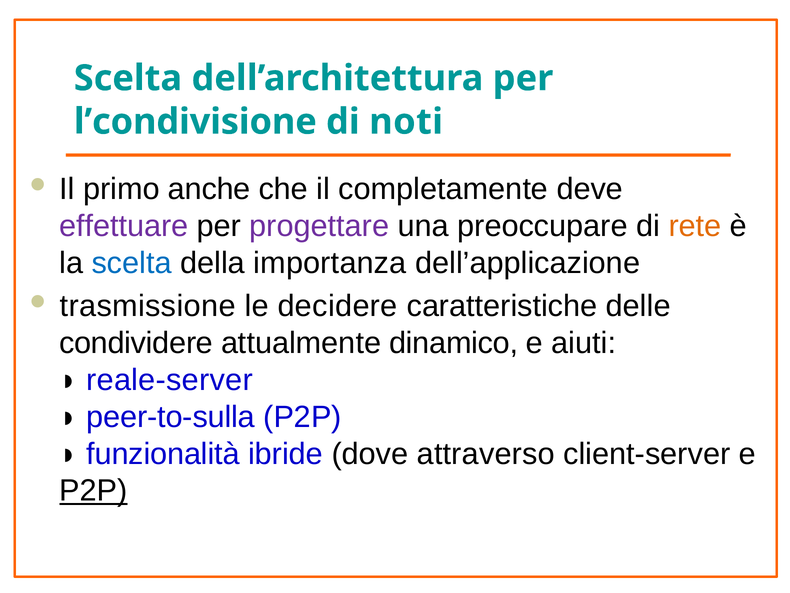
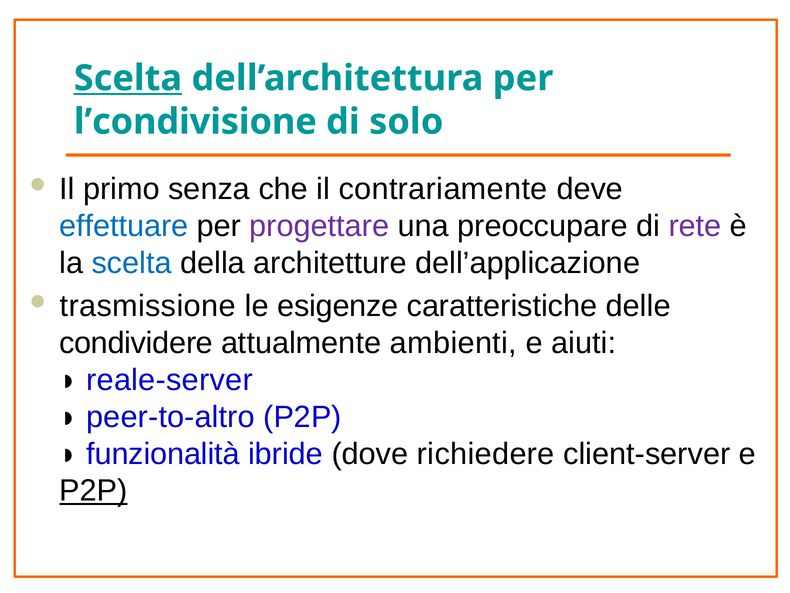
Scelta at (128, 78) underline: none -> present
noti: noti -> solo
anche: anche -> senza
completamente: completamente -> contrariamente
effettuare colour: purple -> blue
rete colour: orange -> purple
importanza: importanza -> architetture
decidere: decidere -> esigenze
dinamico: dinamico -> ambienti
peer-to-sulla: peer-to-sulla -> peer-to-altro
attraverso: attraverso -> richiedere
